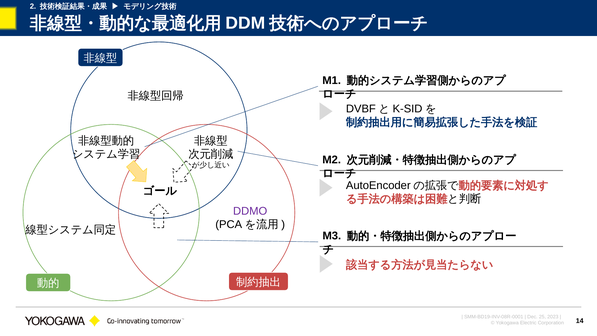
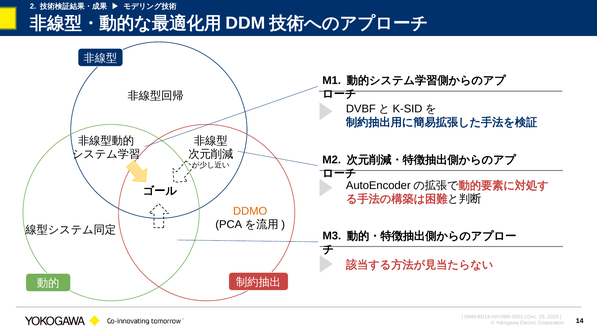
DDMO colour: purple -> orange
